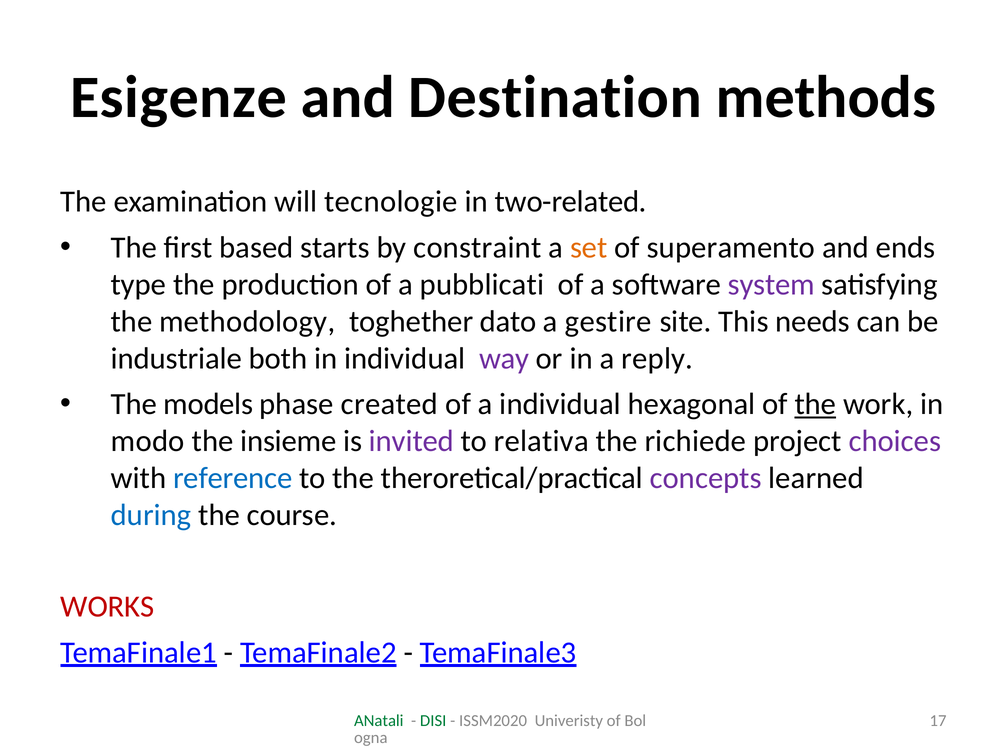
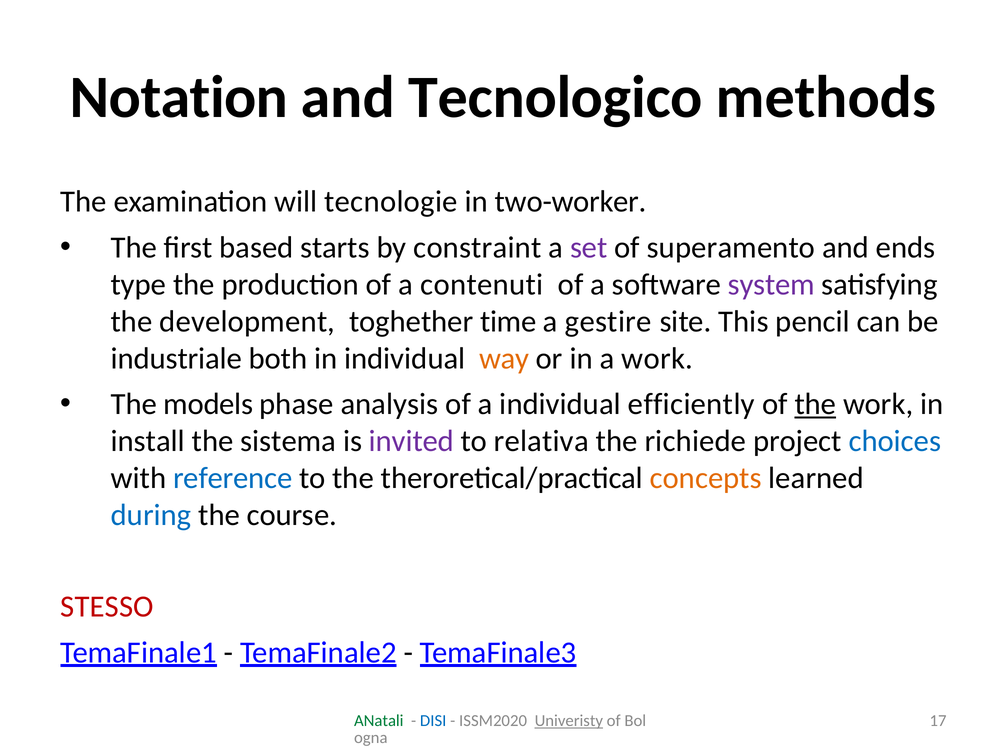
Esigenze: Esigenze -> Notation
Destination: Destination -> Tecnologico
two-related: two-related -> two-worker
set colour: orange -> purple
pubblicati: pubblicati -> contenuti
methodology: methodology -> development
dato: dato -> time
needs: needs -> pencil
way colour: purple -> orange
a reply: reply -> work
created: created -> analysis
hexagonal: hexagonal -> efficiently
modo: modo -> install
insieme: insieme -> sistema
choices colour: purple -> blue
concepts colour: purple -> orange
WORKS: WORKS -> STESSO
DISI colour: green -> blue
Univeristy underline: none -> present
